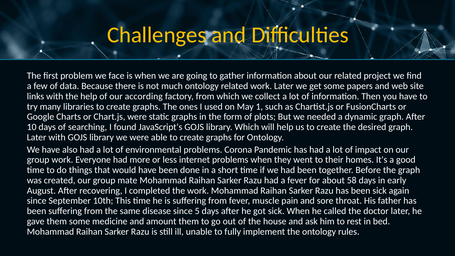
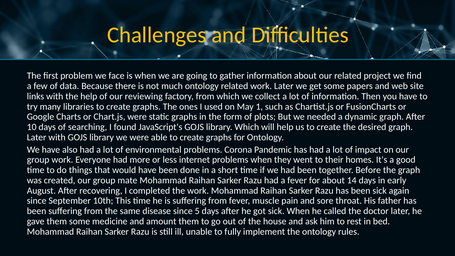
according: according -> reviewing
58: 58 -> 14
